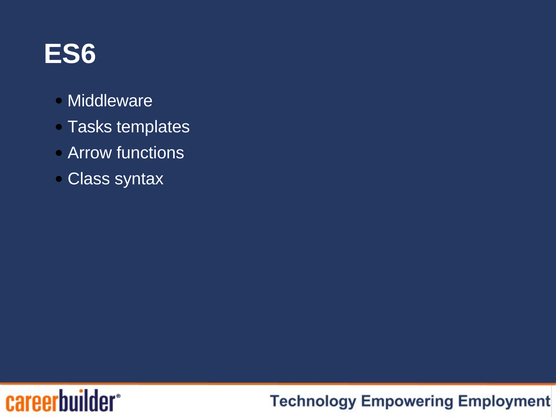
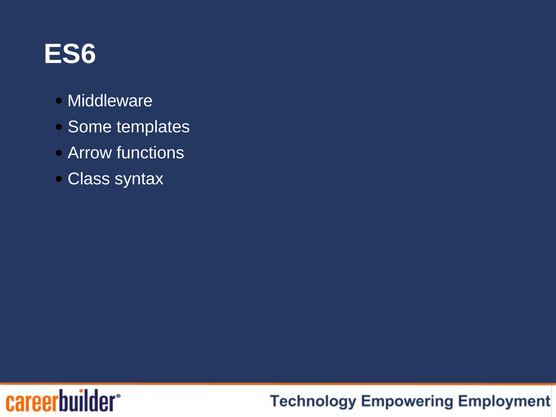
Tasks: Tasks -> Some
